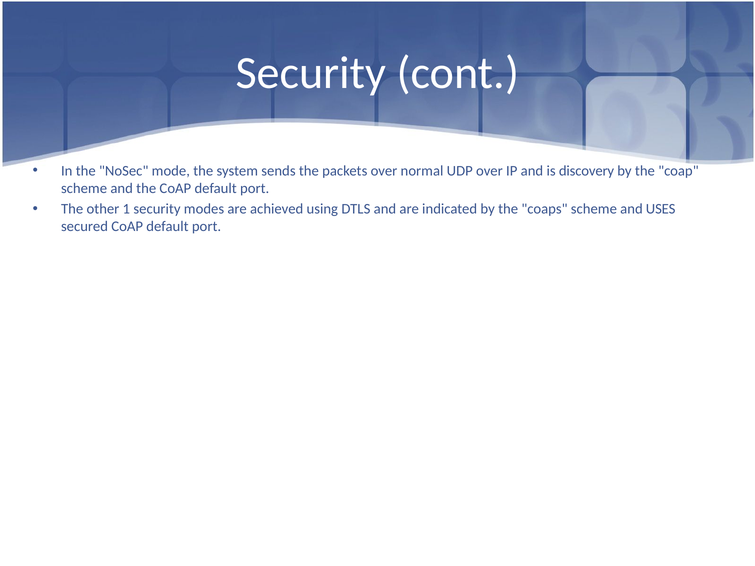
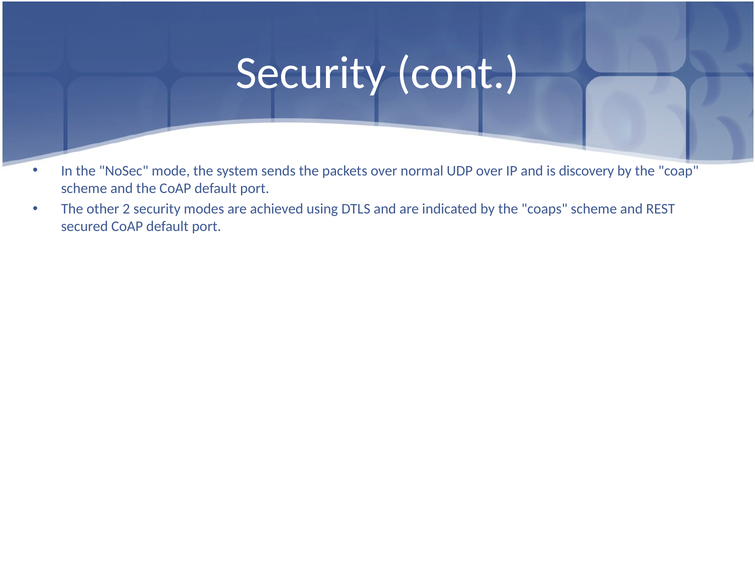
1: 1 -> 2
USES: USES -> REST
